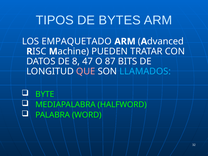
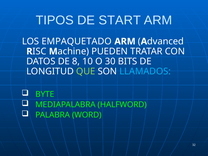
BYTES: BYTES -> START
47: 47 -> 10
87: 87 -> 30
QUE colour: pink -> light green
